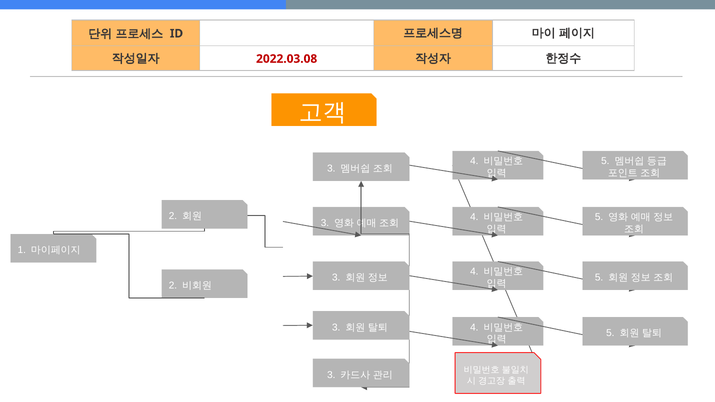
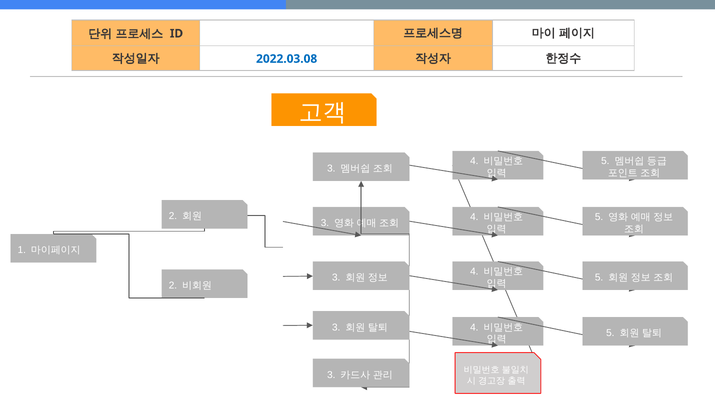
2022.03.08 colour: red -> blue
